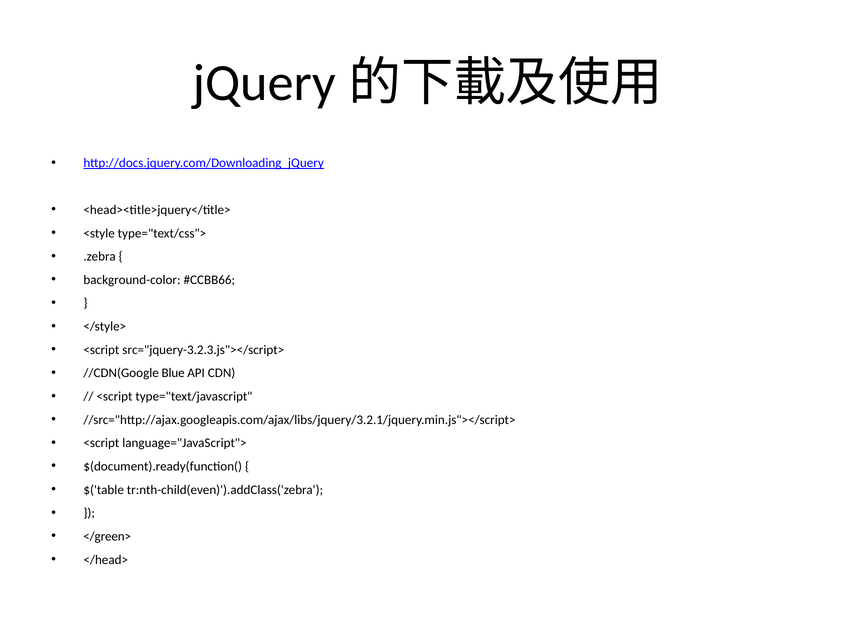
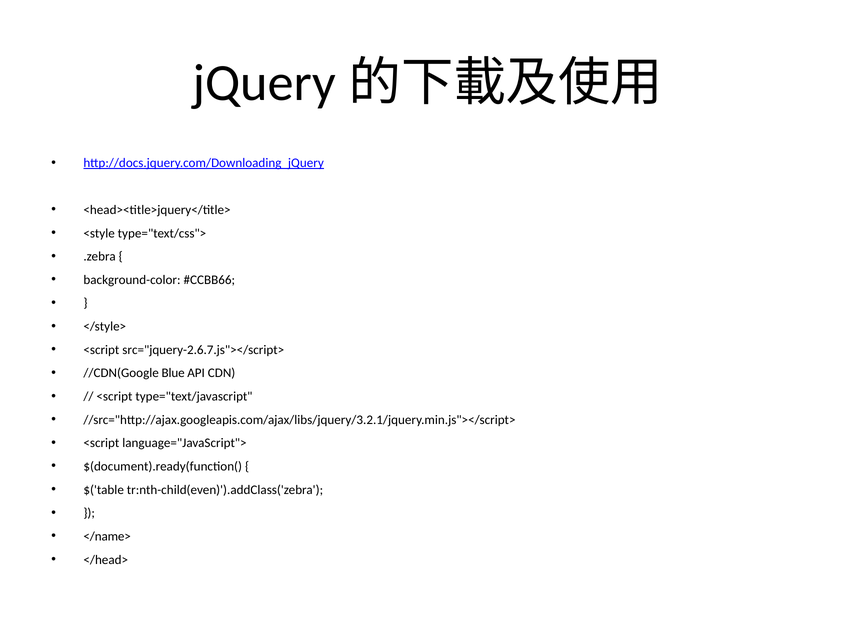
src="jquery-3.2.3.js"></script>: src="jquery-3.2.3.js"></script> -> src="jquery-2.6.7.js"></script>
</green>: </green> -> </name>
